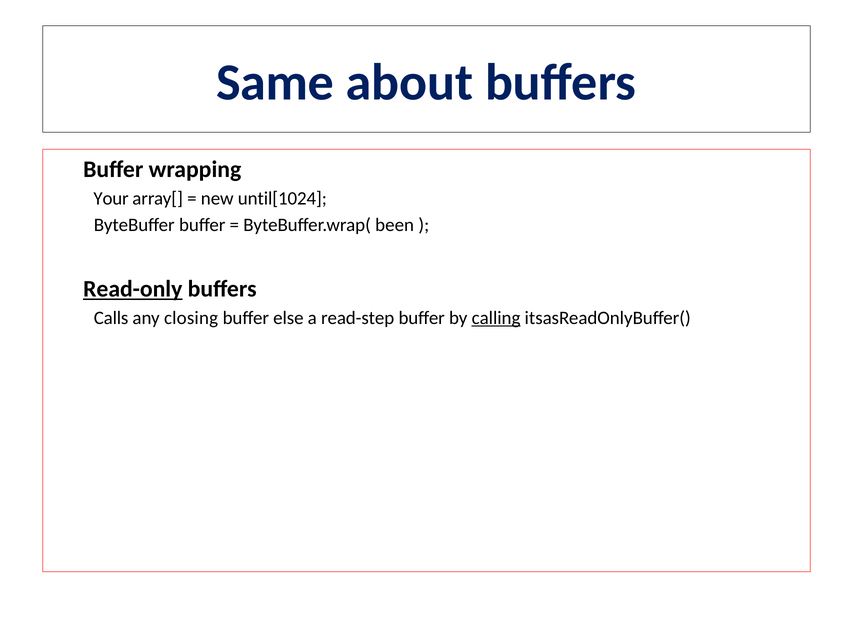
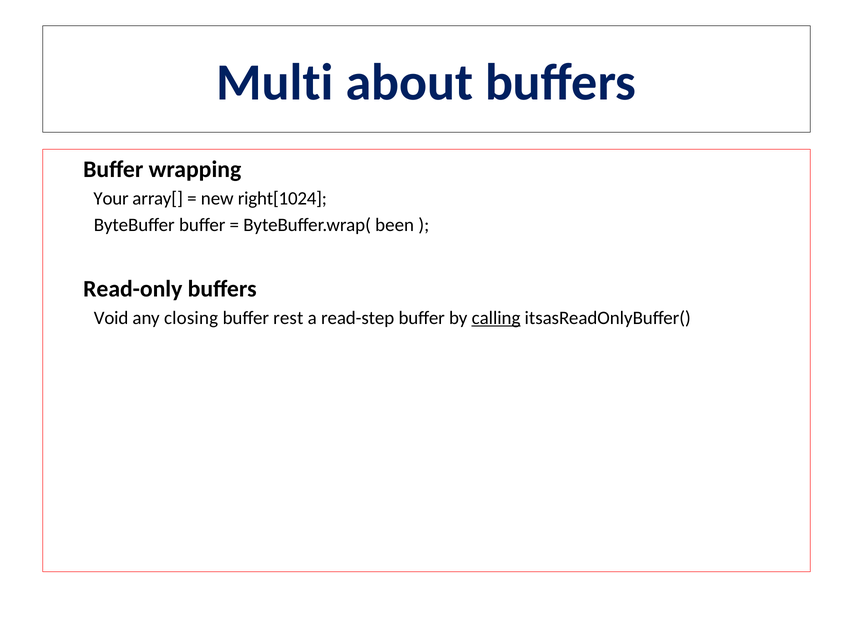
Same: Same -> Multi
until[1024: until[1024 -> right[1024
Read-only underline: present -> none
Calls: Calls -> Void
else: else -> rest
